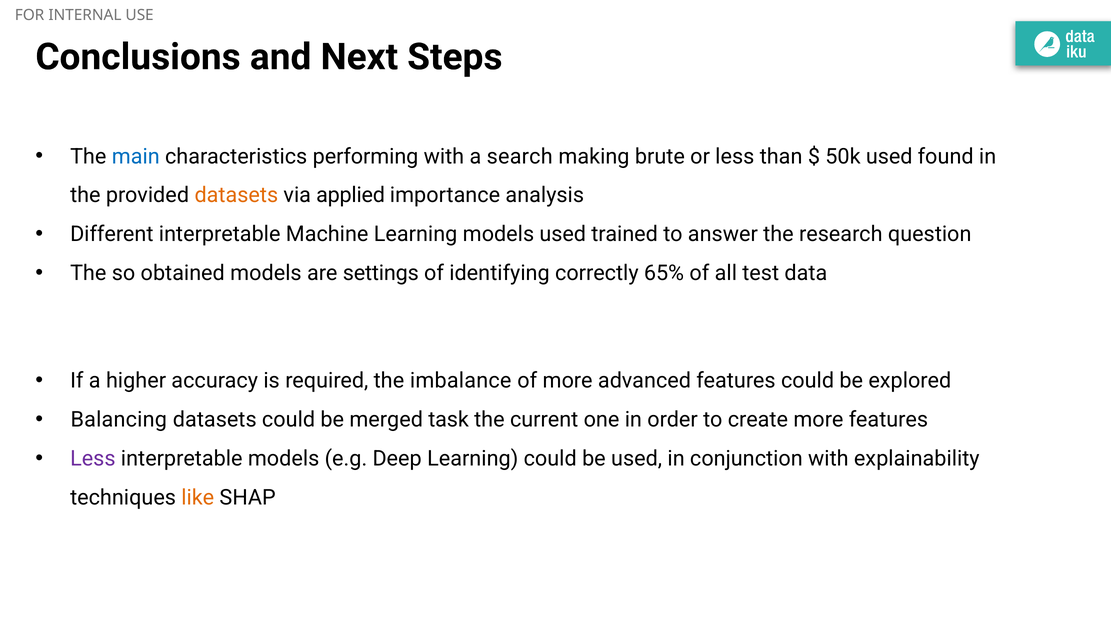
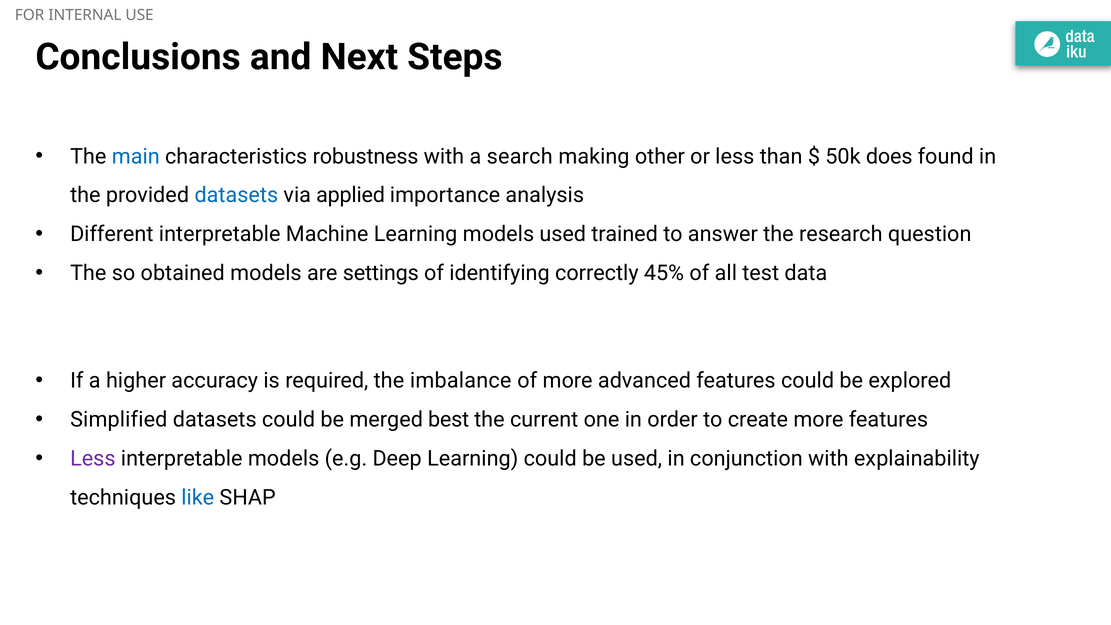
performing: performing -> robustness
brute: brute -> other
50k used: used -> does
datasets at (236, 195) colour: orange -> blue
65%: 65% -> 45%
Balancing: Balancing -> Simplified
task: task -> best
like colour: orange -> blue
